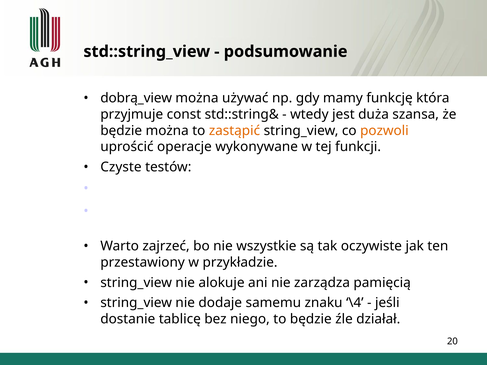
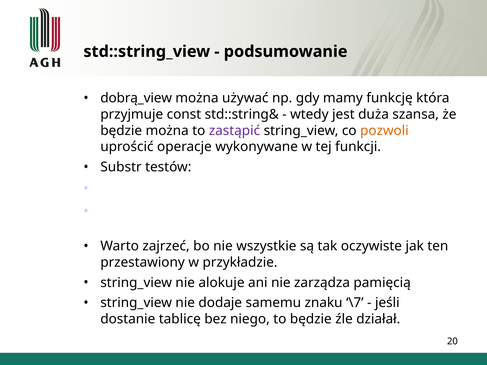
zastąpić colour: orange -> purple
Czyste: Czyste -> Substr
\4: \4 -> \7
